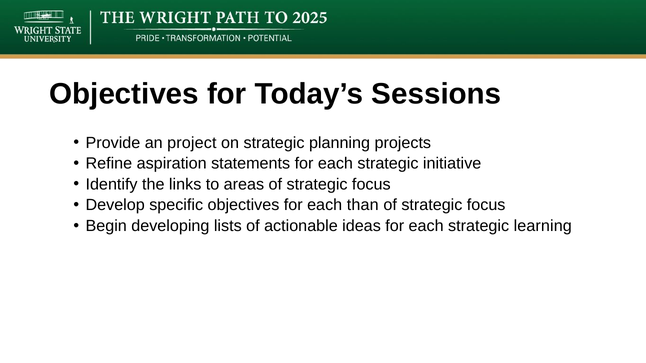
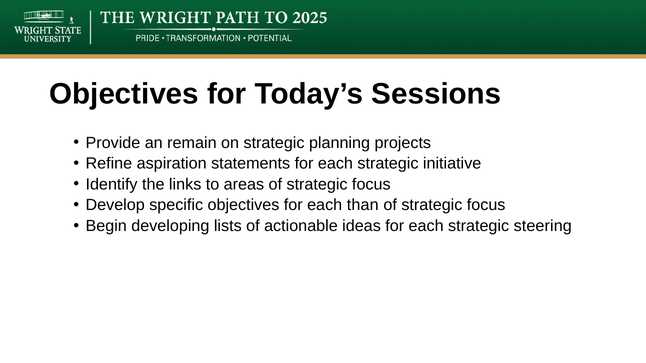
project: project -> remain
learning: learning -> steering
